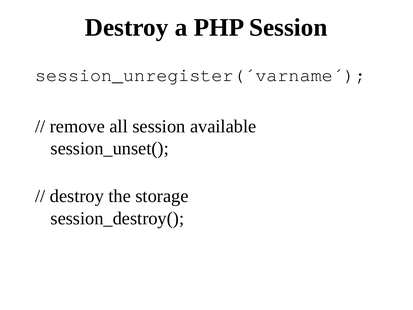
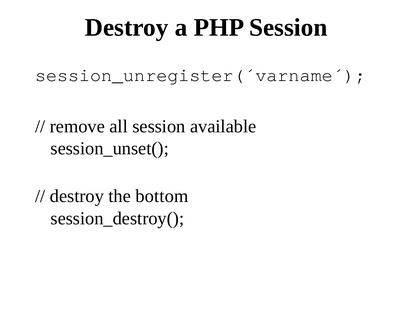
storage: storage -> bottom
